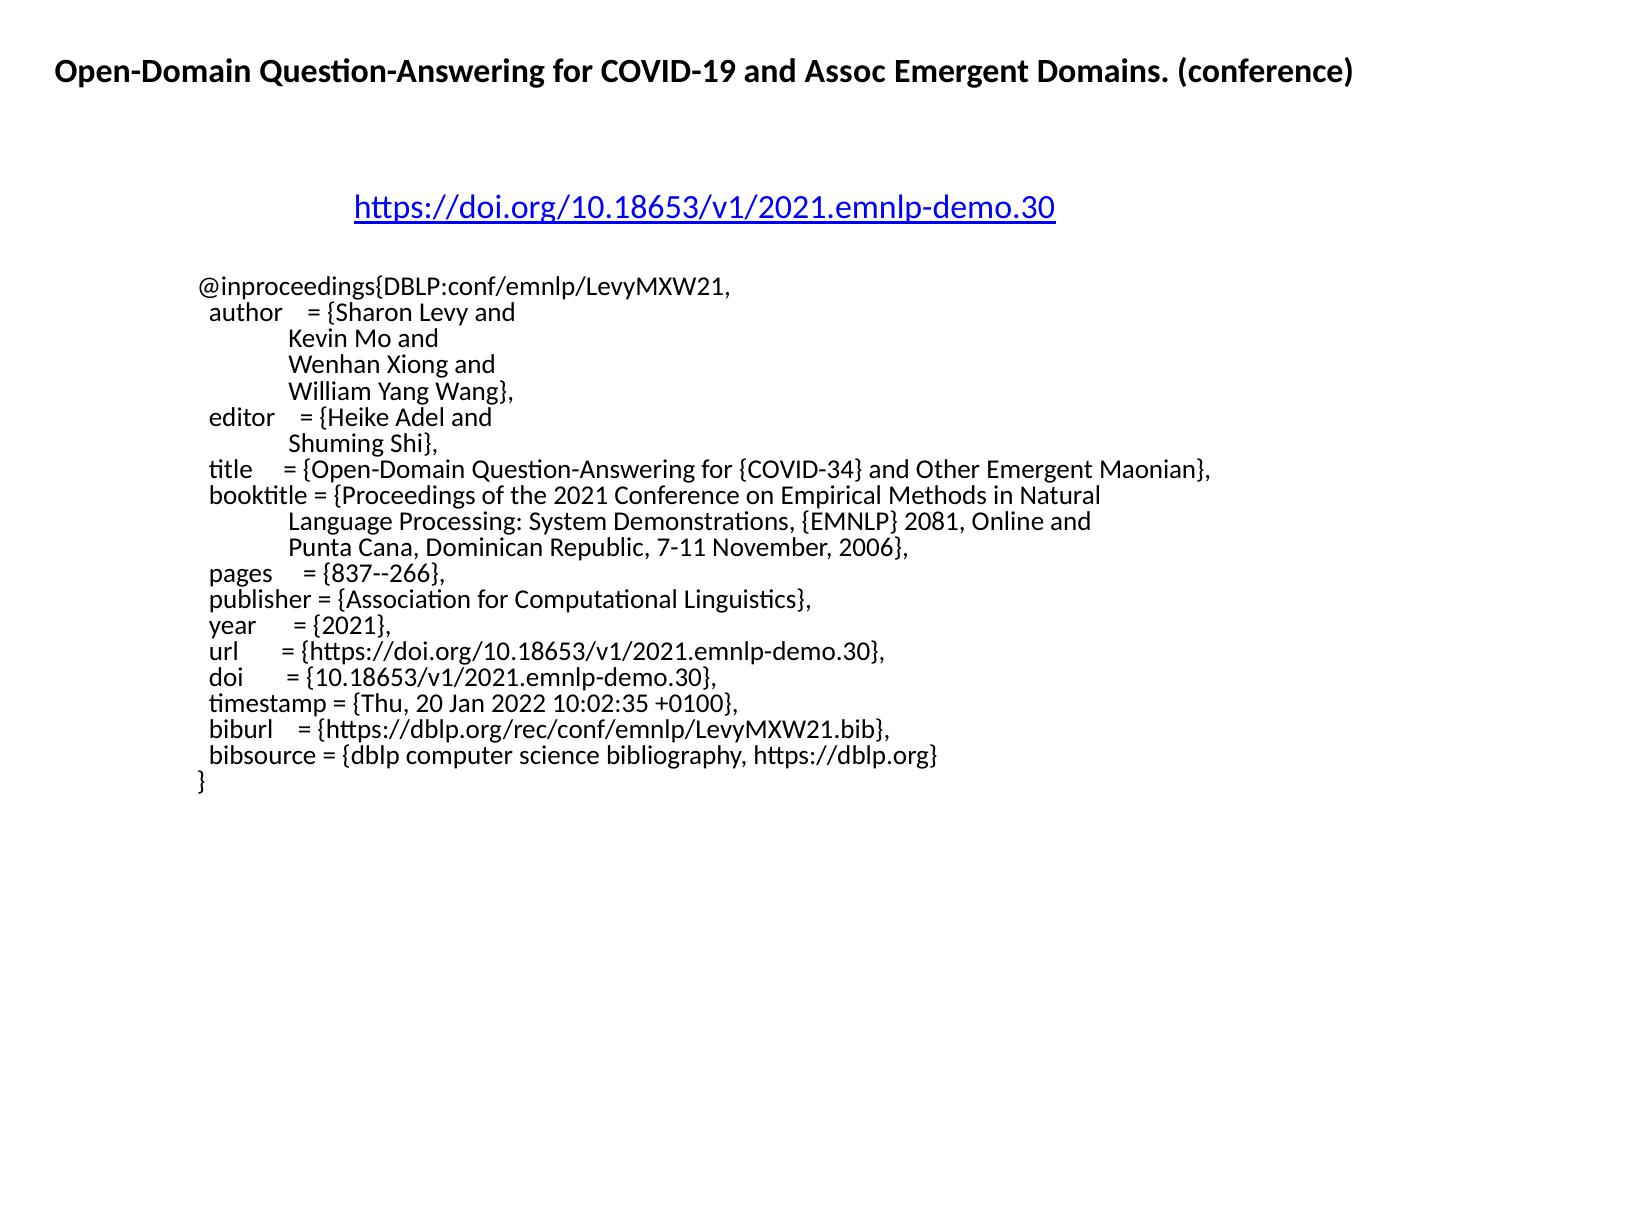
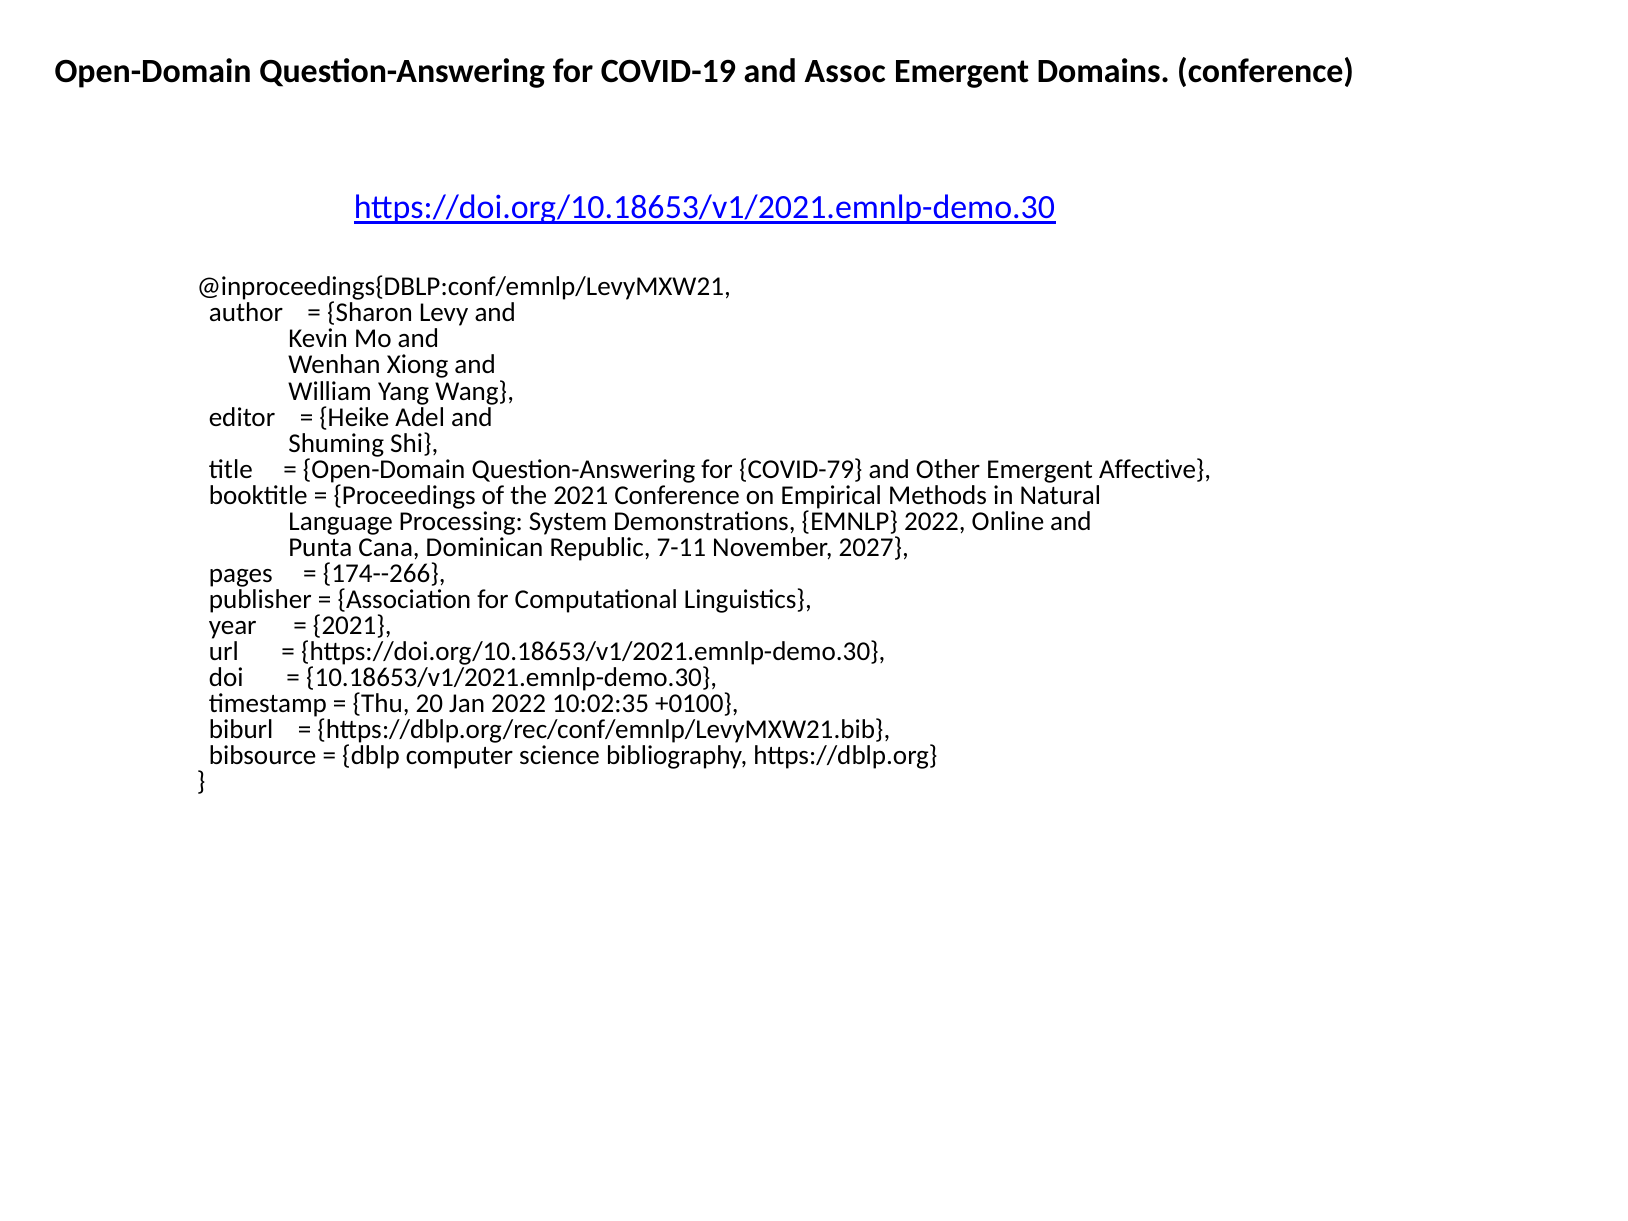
COVID-34: COVID-34 -> COVID-79
Maonian: Maonian -> Affective
EMNLP 2081: 2081 -> 2022
2006: 2006 -> 2027
837--266: 837--266 -> 174--266
